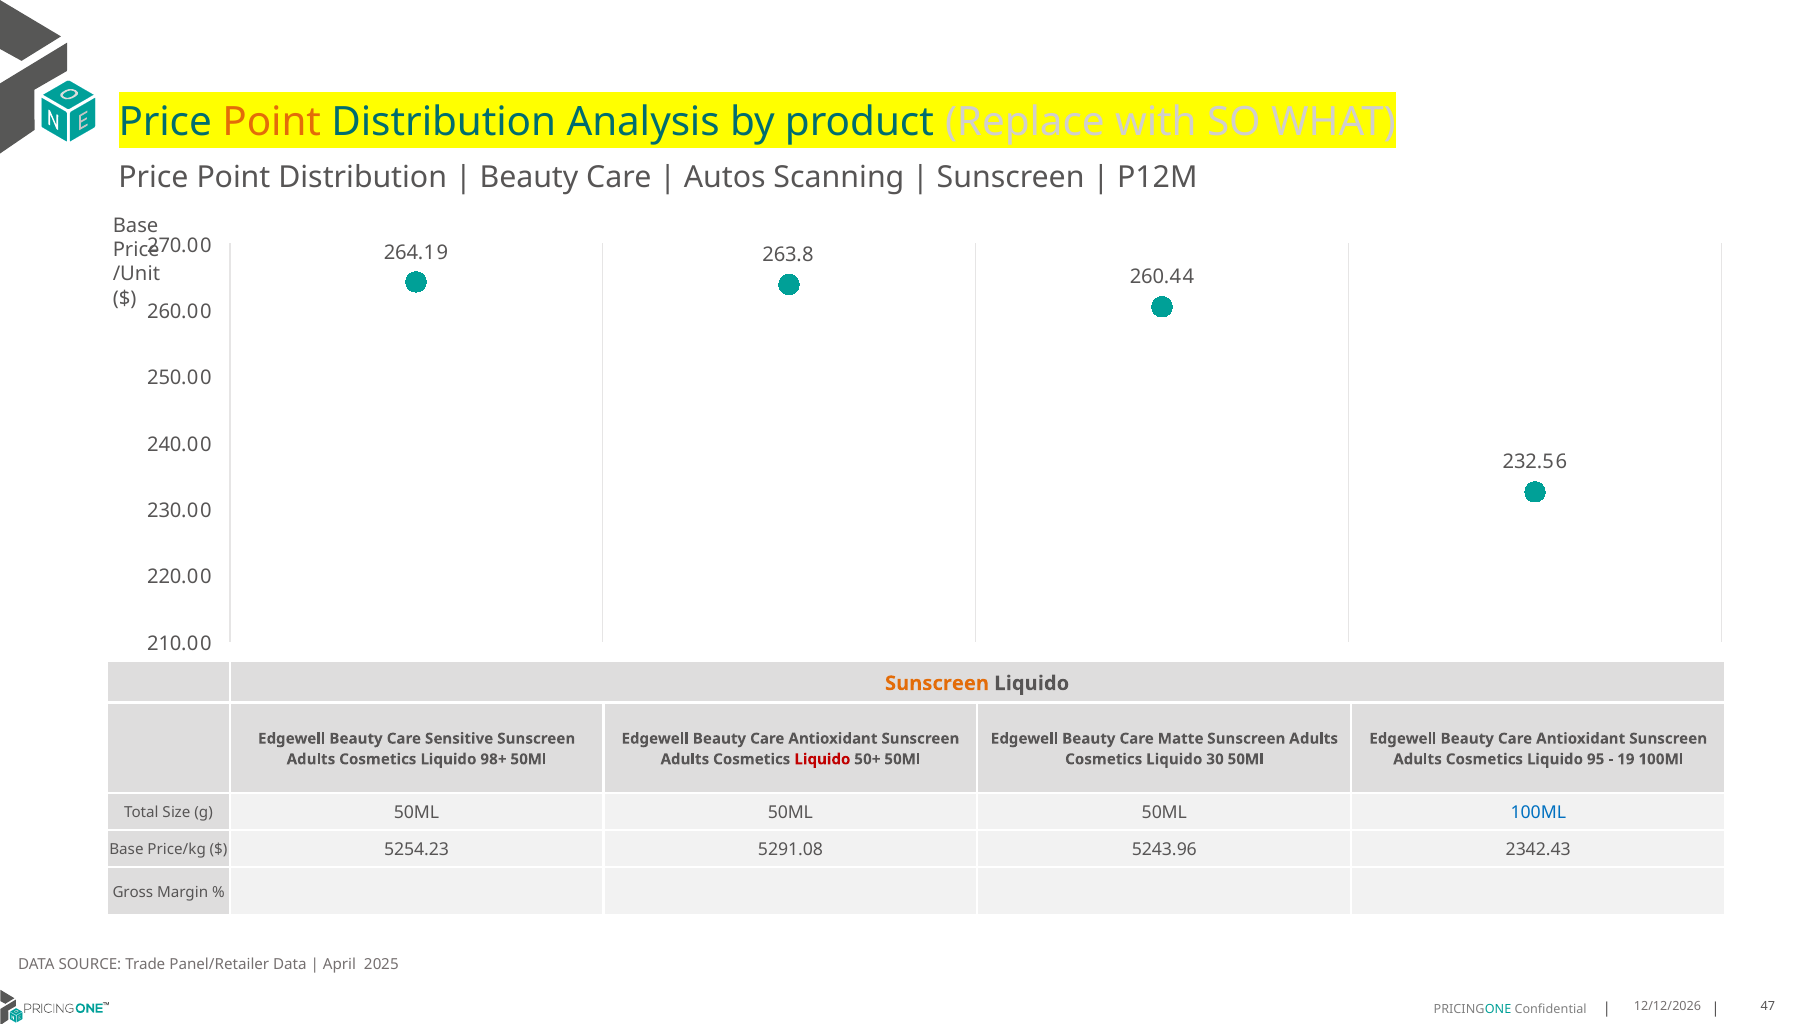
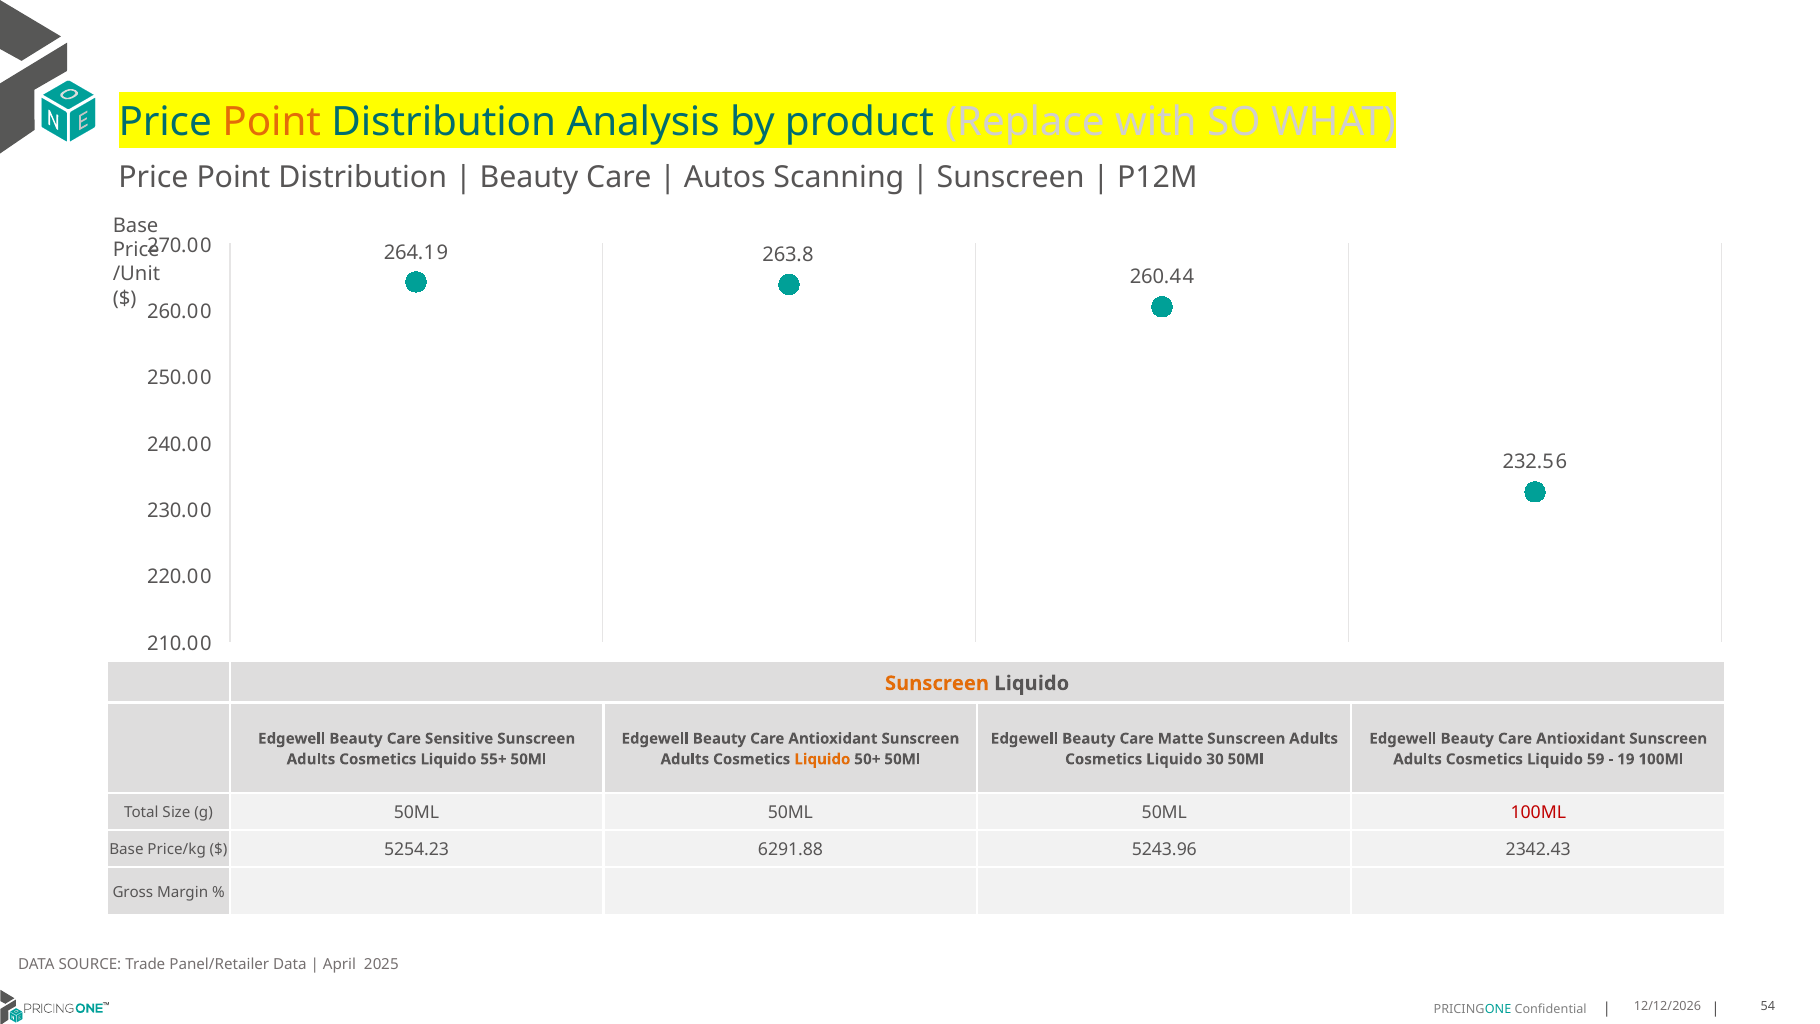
98+: 98+ -> 55+
Liquido at (822, 759) colour: red -> orange
95: 95 -> 59
100ML at (1538, 813) colour: blue -> red
5291.08: 5291.08 -> 6291.88
47: 47 -> 54
